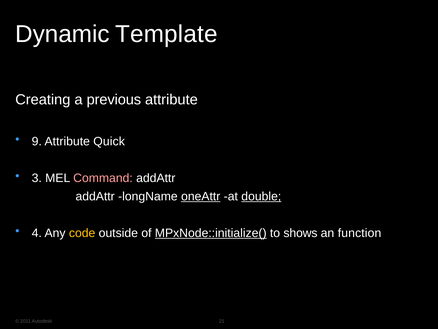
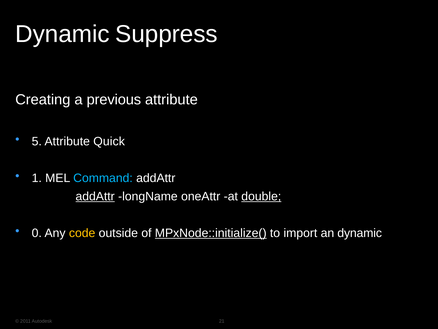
Template: Template -> Suppress
9: 9 -> 5
3: 3 -> 1
Command colour: pink -> light blue
addAttr at (95, 196) underline: none -> present
oneAttr underline: present -> none
4: 4 -> 0
shows: shows -> import
an function: function -> dynamic
